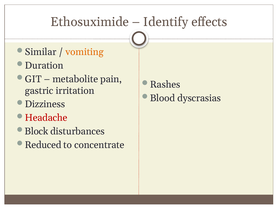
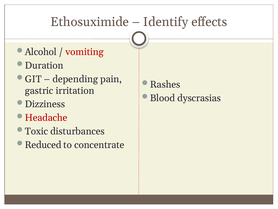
Similar: Similar -> Alcohol
vomiting colour: orange -> red
metabolite: metabolite -> depending
Block: Block -> Toxic
